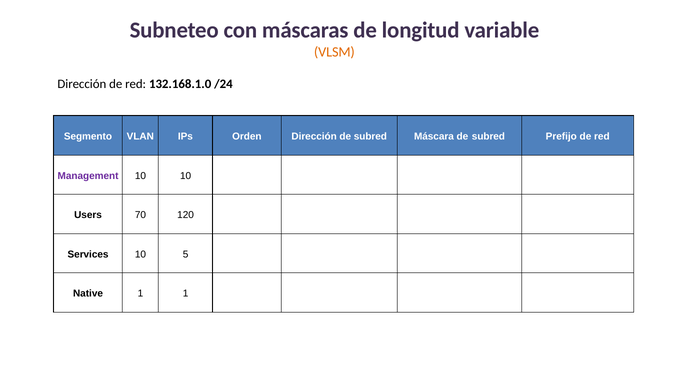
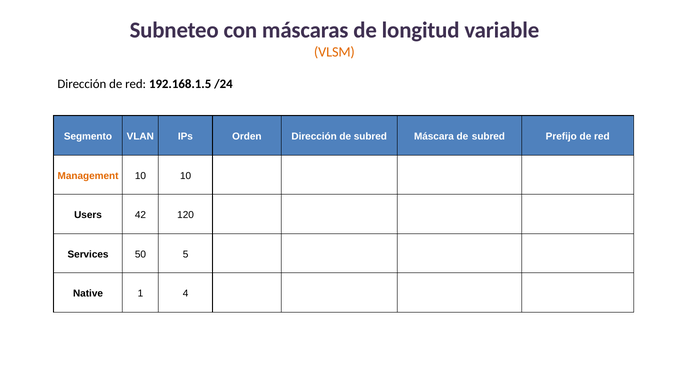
132.168.1.0: 132.168.1.0 -> 192.168.1.5
Management colour: purple -> orange
70: 70 -> 42
Services 10: 10 -> 50
1 1: 1 -> 4
